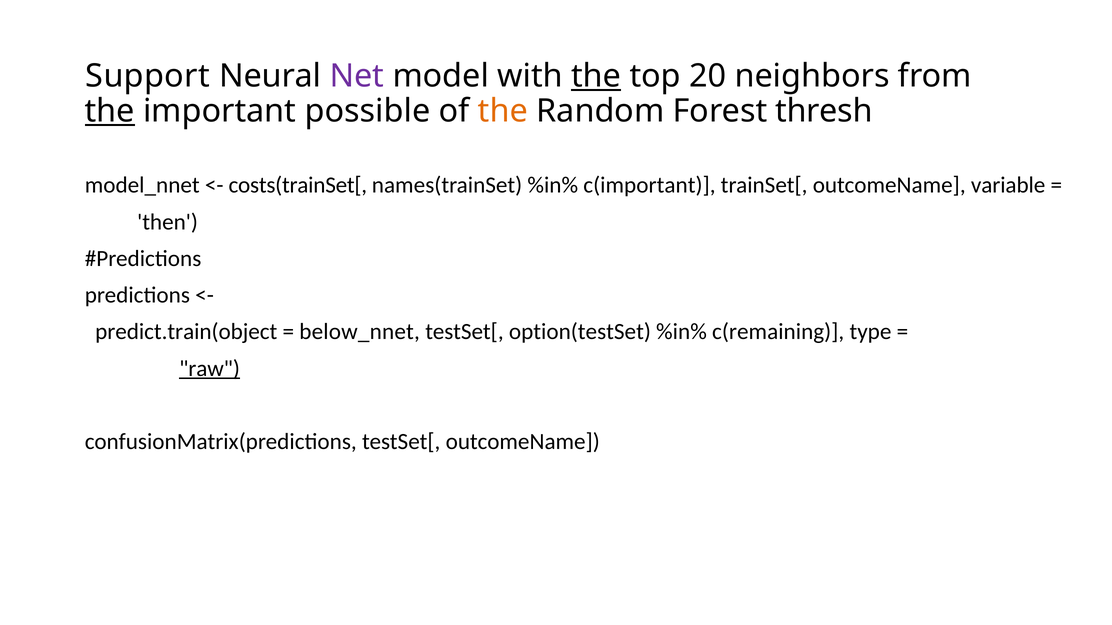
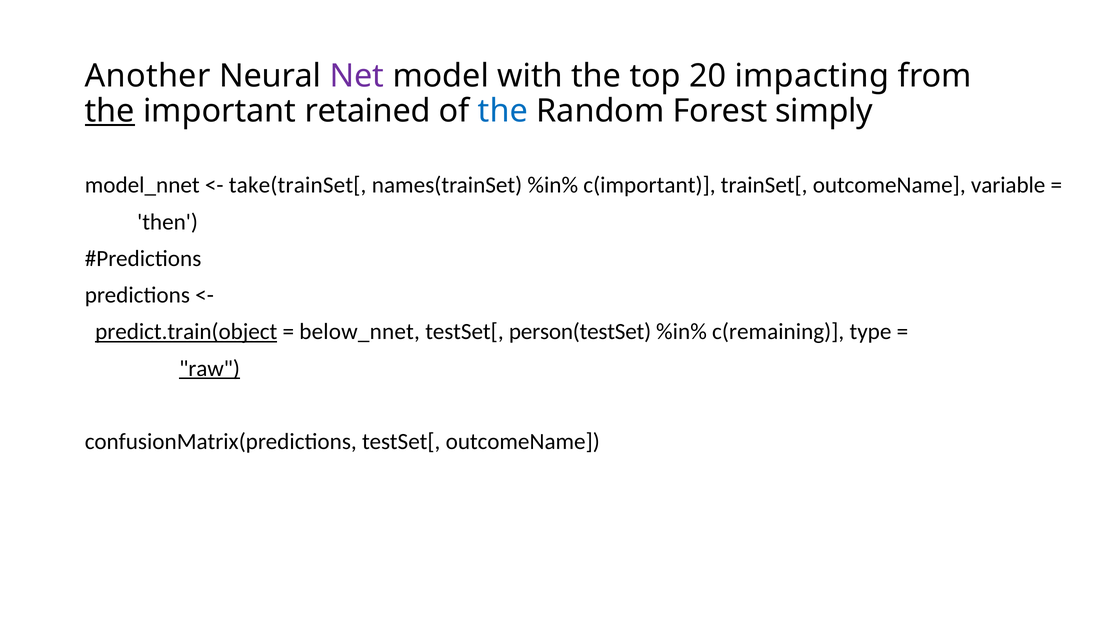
Support: Support -> Another
the at (596, 76) underline: present -> none
neighbors: neighbors -> impacting
possible: possible -> retained
the at (503, 111) colour: orange -> blue
thresh: thresh -> simply
costs(trainSet[: costs(trainSet[ -> take(trainSet[
predict.train(object underline: none -> present
option(testSet: option(testSet -> person(testSet
